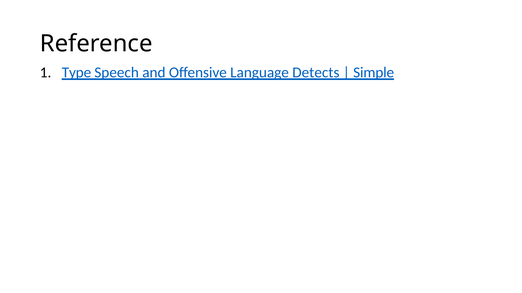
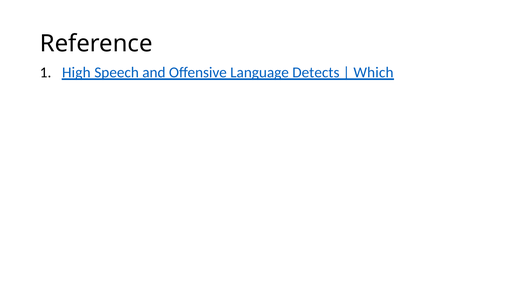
Type: Type -> High
Simple: Simple -> Which
